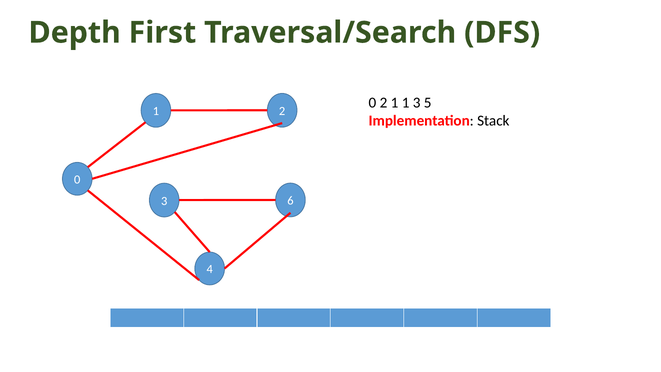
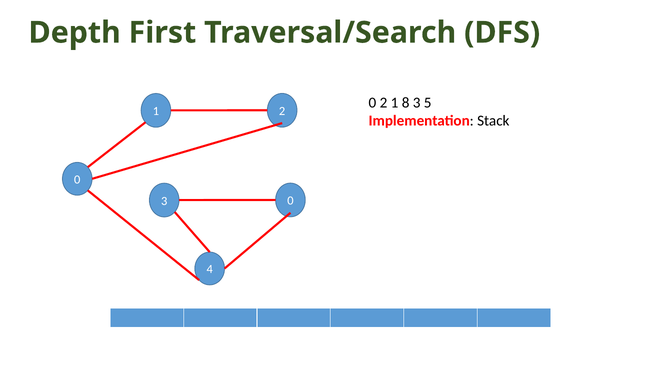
1 1: 1 -> 8
6 at (290, 201): 6 -> 0
